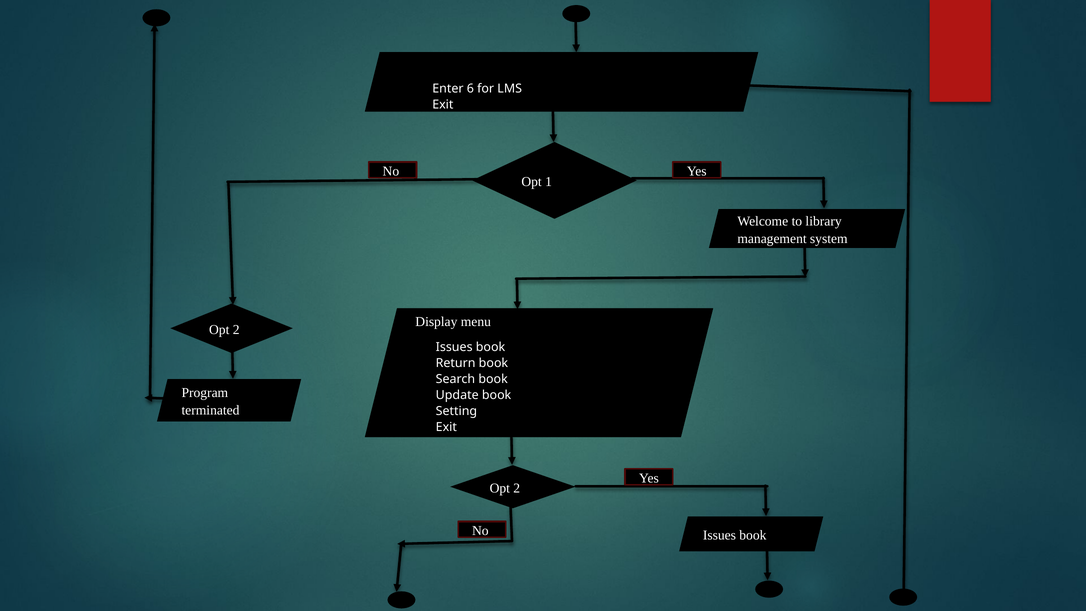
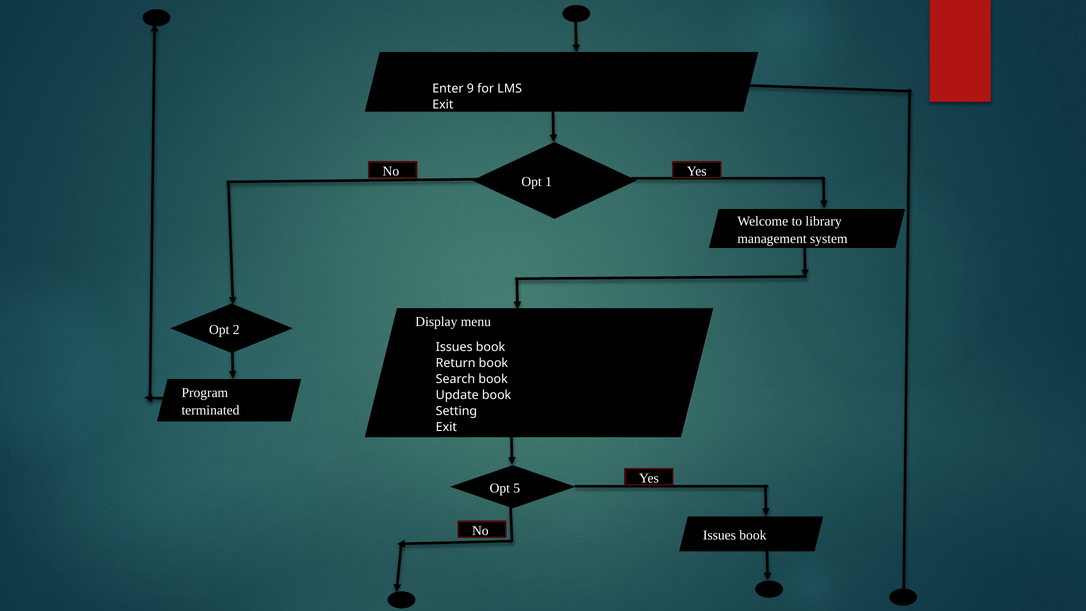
6: 6 -> 9
2 at (517, 488): 2 -> 5
